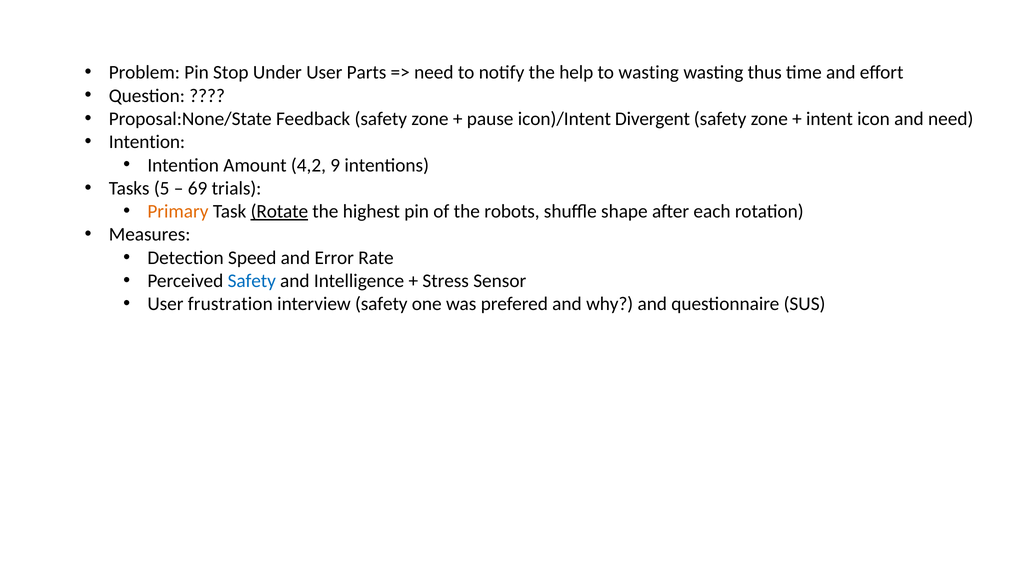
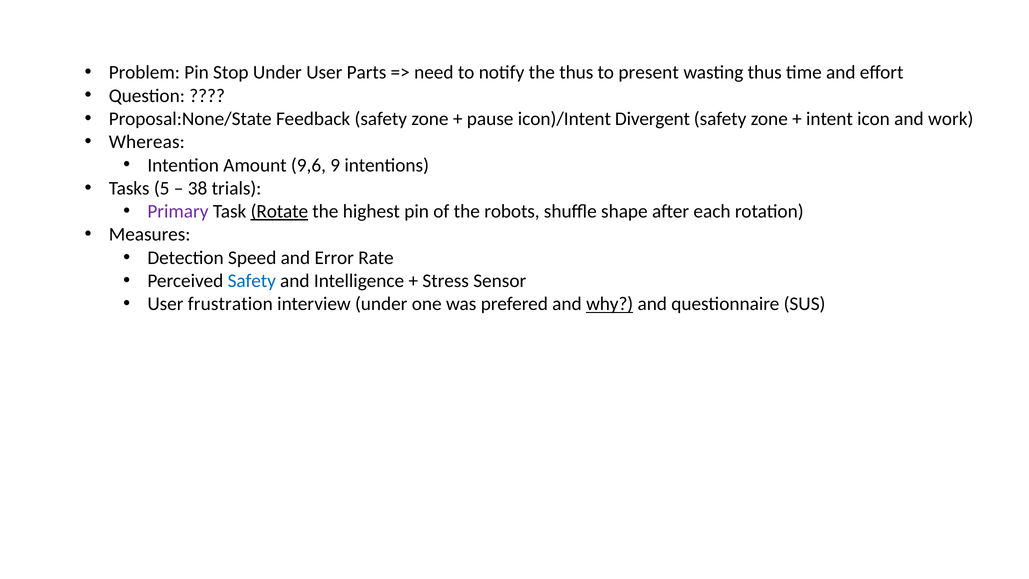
the help: help -> thus
to wasting: wasting -> present
and need: need -> work
Intention at (147, 142): Intention -> Whereas
4,2: 4,2 -> 9,6
69: 69 -> 38
Primary colour: orange -> purple
interview safety: safety -> under
why underline: none -> present
